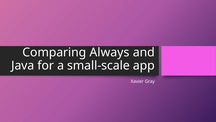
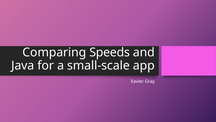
Always: Always -> Speeds
